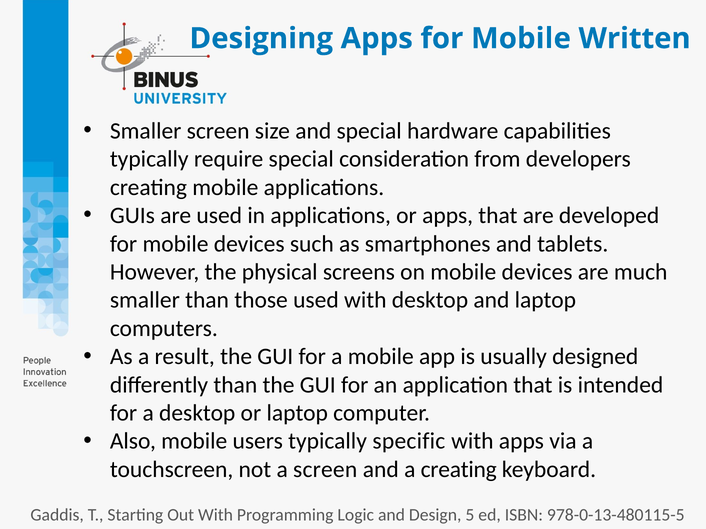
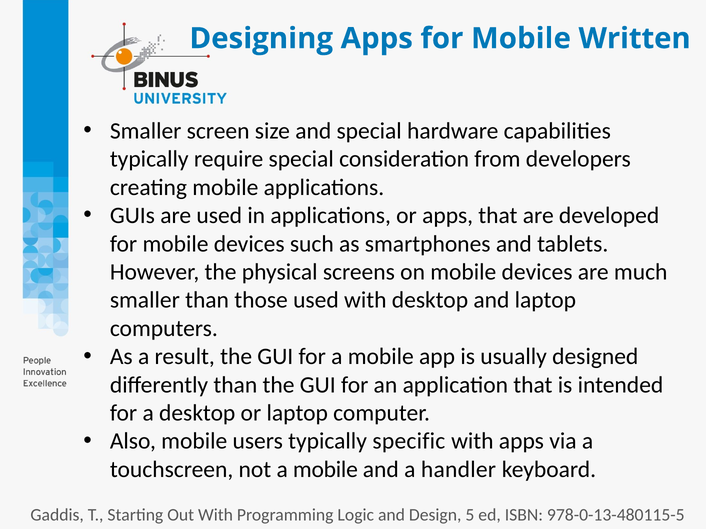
not a screen: screen -> mobile
a creating: creating -> handler
